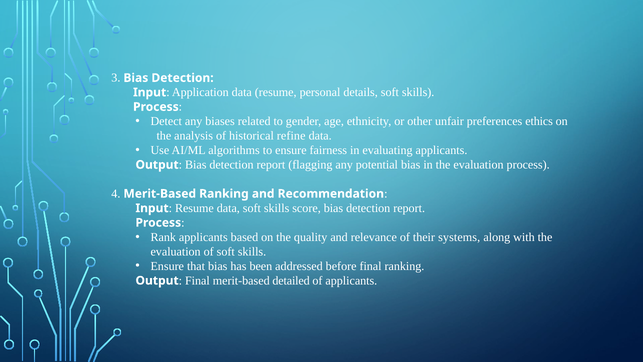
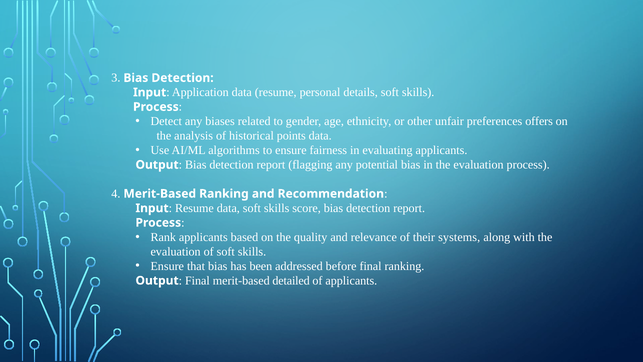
ethics: ethics -> offers
refine: refine -> points
